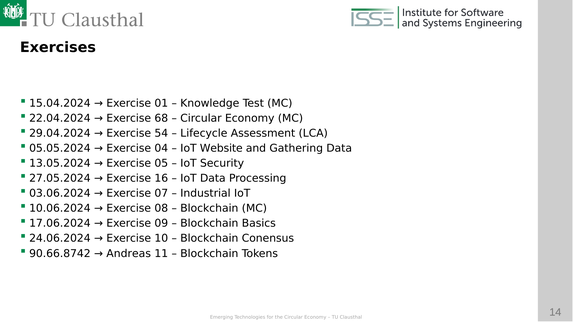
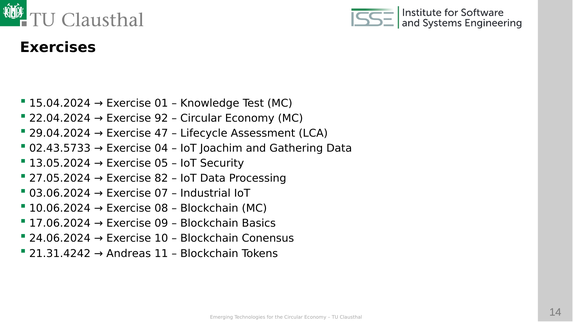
68: 68 -> 92
54: 54 -> 47
05.05.2024: 05.05.2024 -> 02.43.5733
Website: Website -> Joachim
16: 16 -> 82
90.66.8742: 90.66.8742 -> 21.31.4242
